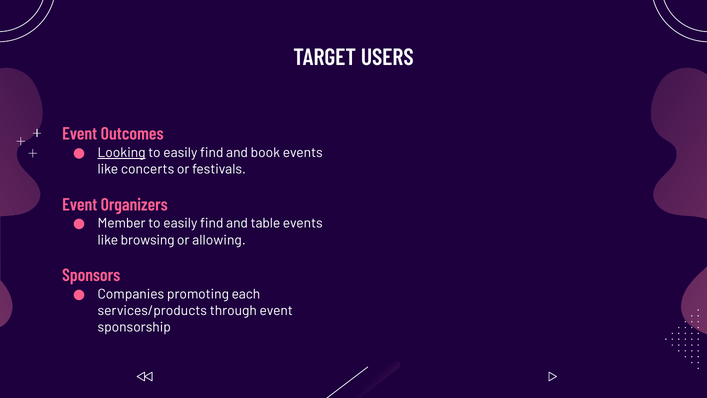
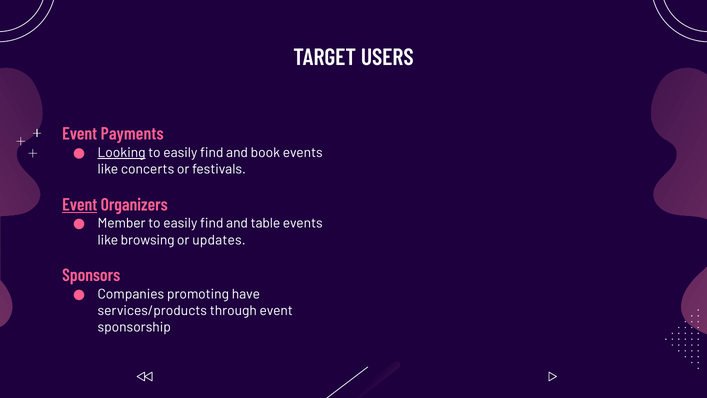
Outcomes: Outcomes -> Payments
Event at (80, 205) underline: none -> present
allowing: allowing -> updates
each: each -> have
